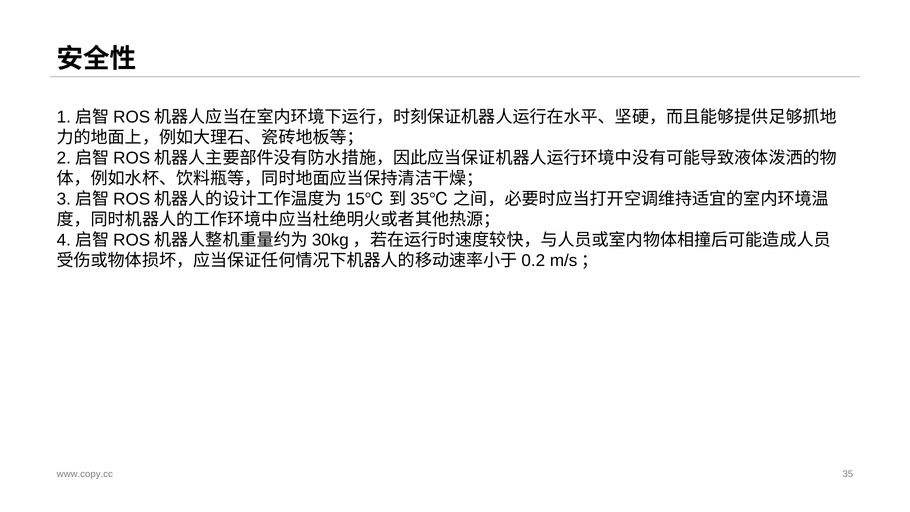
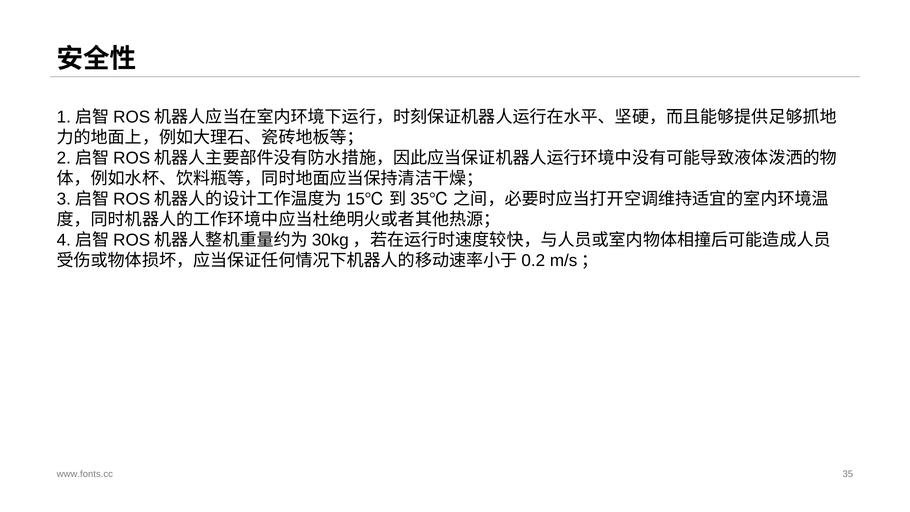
www.copy.cc: www.copy.cc -> www.fonts.cc
